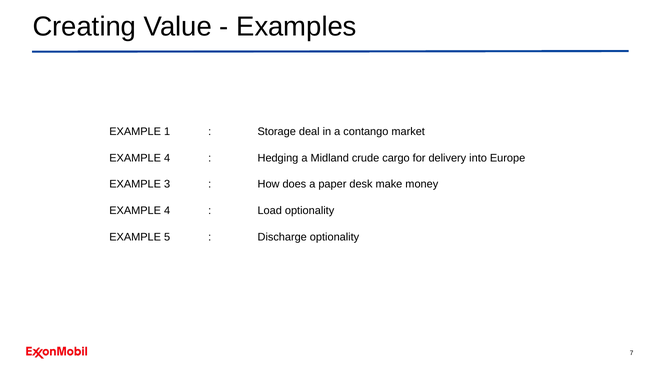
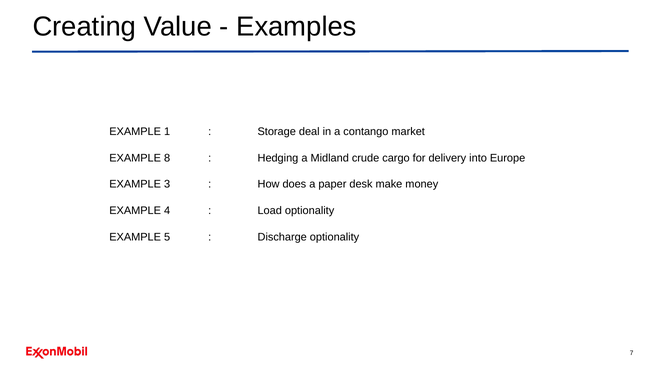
4 at (167, 158): 4 -> 8
